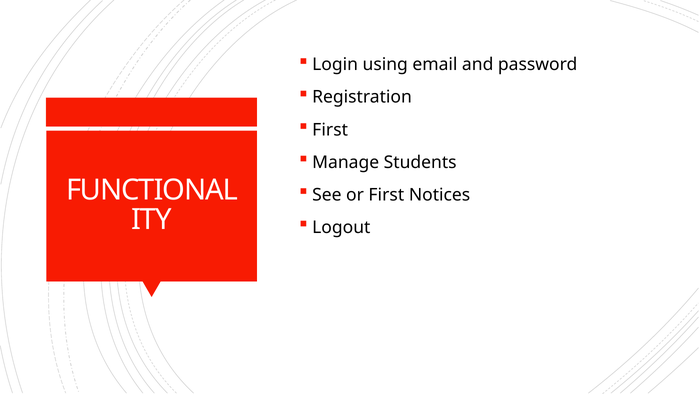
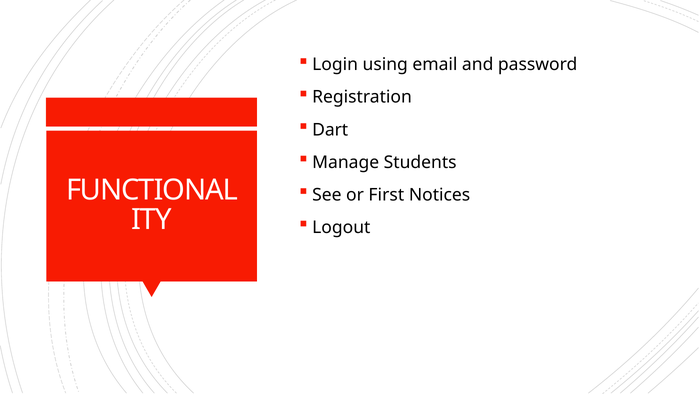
First at (330, 130): First -> Dart
